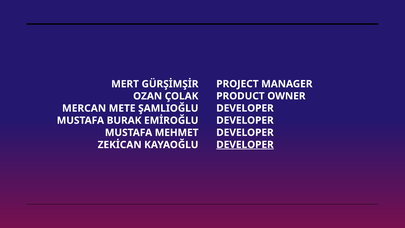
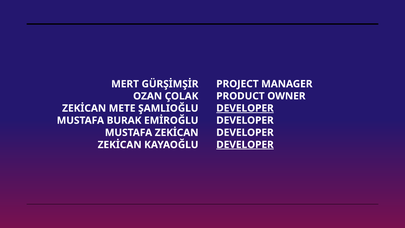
DEVELOPER at (245, 108) underline: none -> present
MERCAN at (84, 108): MERCAN -> ZEKİCAN
MUSTAFA MEHMET: MEHMET -> ZEKİCAN
